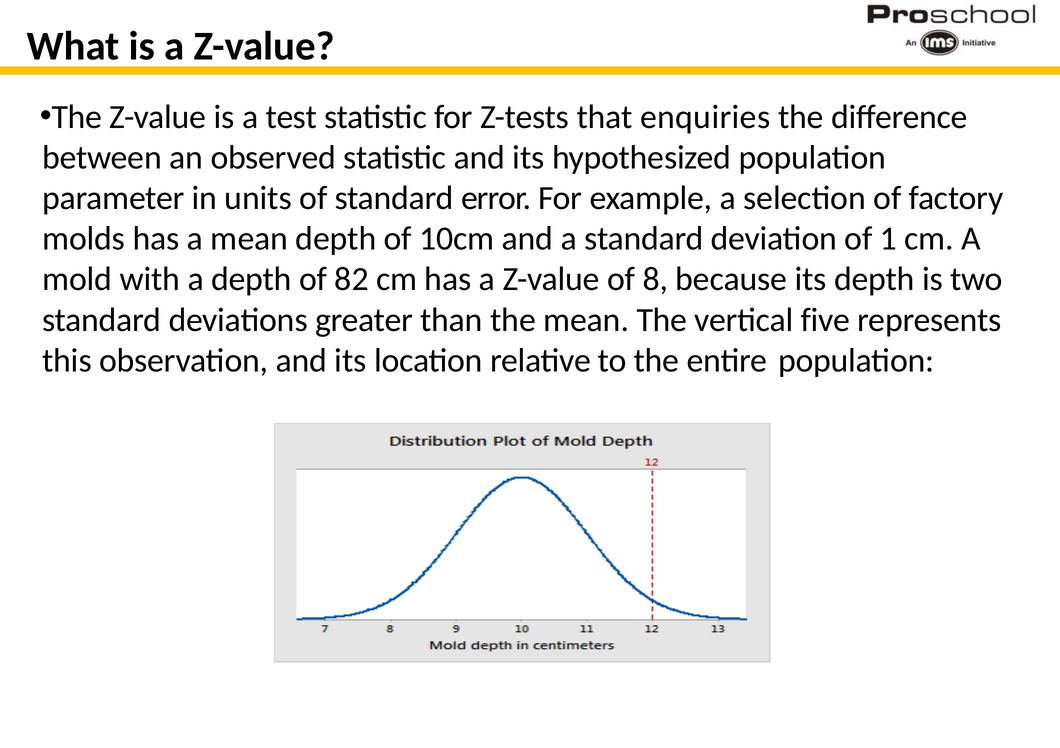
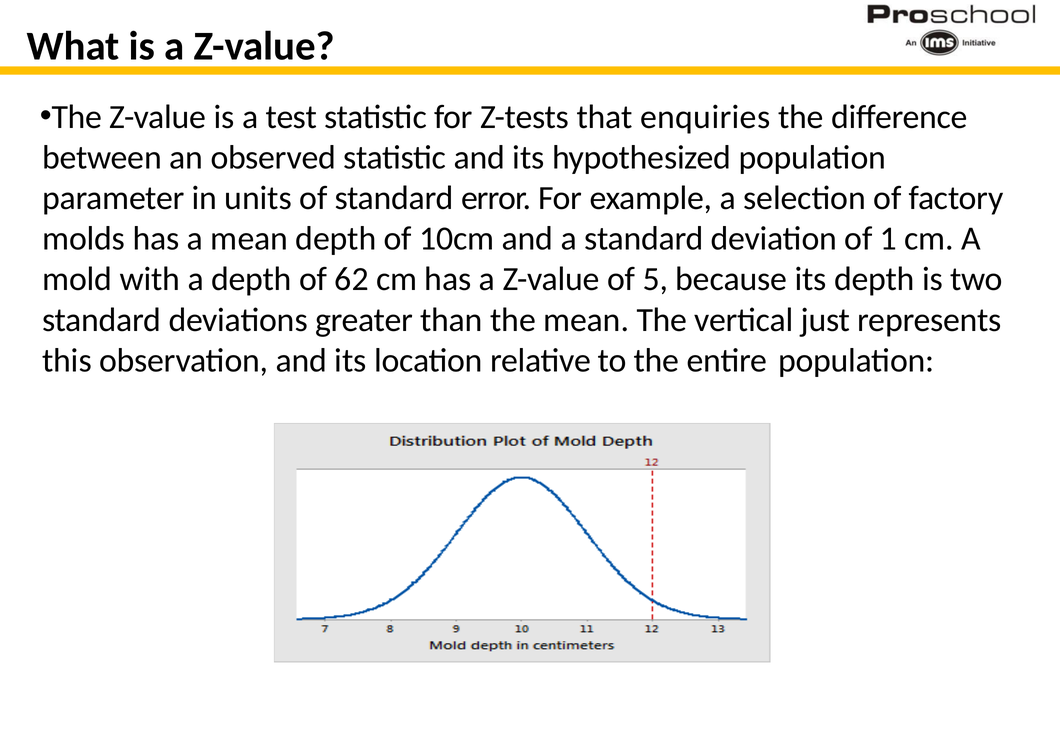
82: 82 -> 62
8: 8 -> 5
five: five -> just
